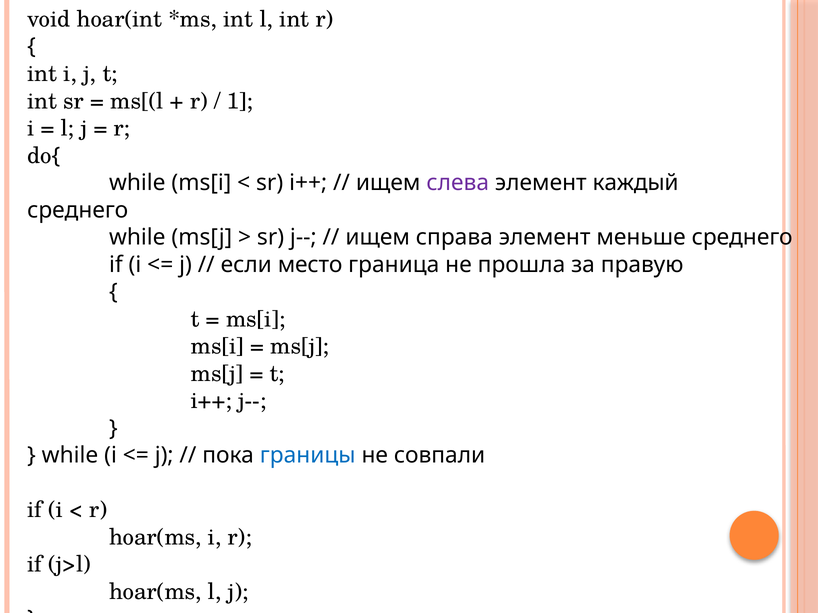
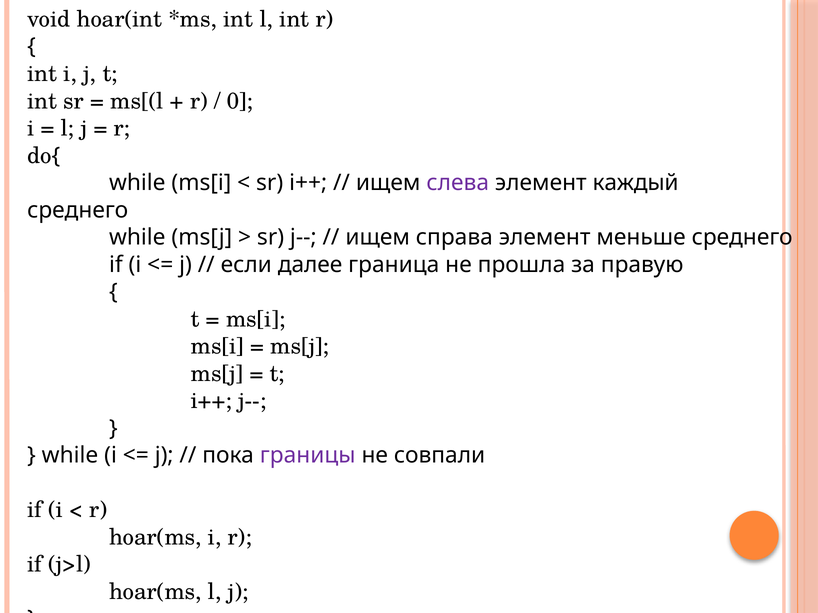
1: 1 -> 0
место: место -> далее
границы colour: blue -> purple
